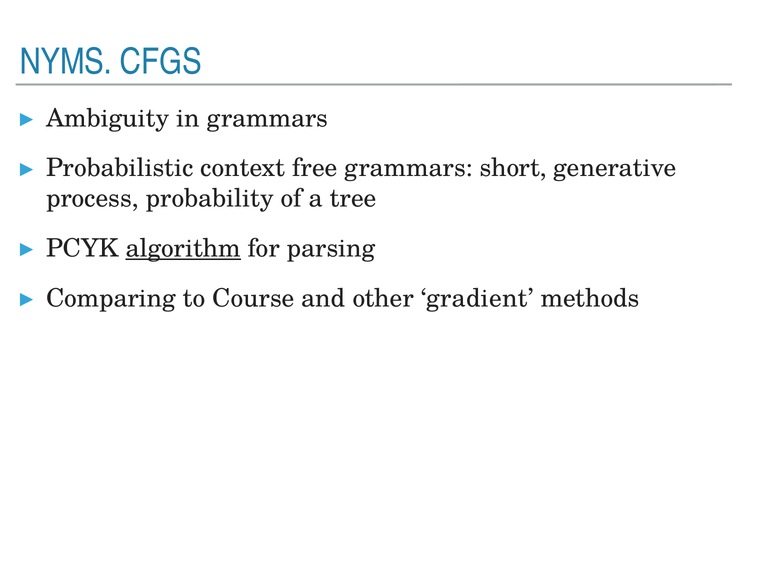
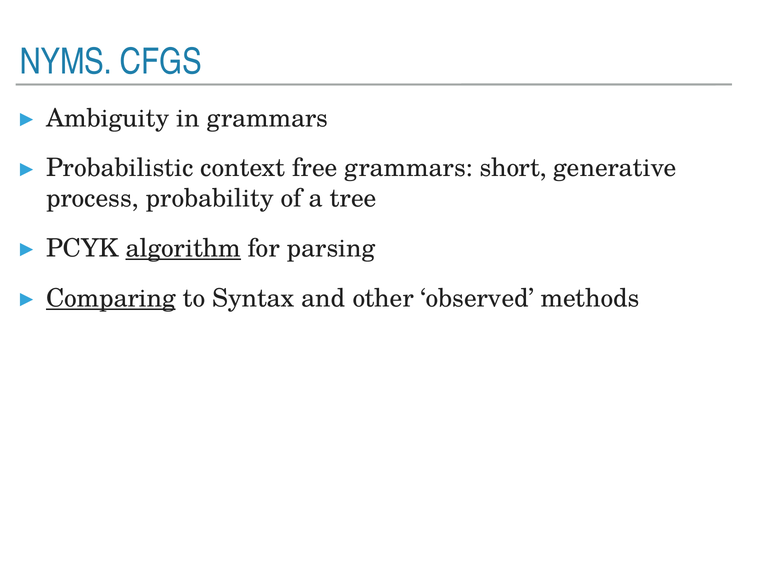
Comparing underline: none -> present
Course: Course -> Syntax
gradient: gradient -> observed
